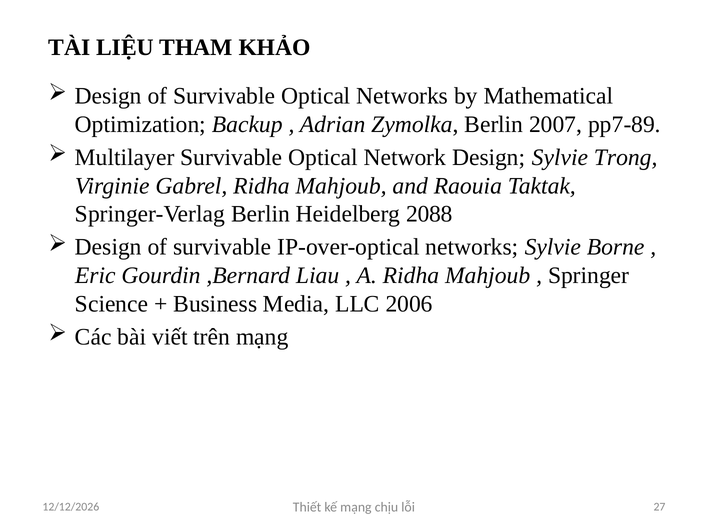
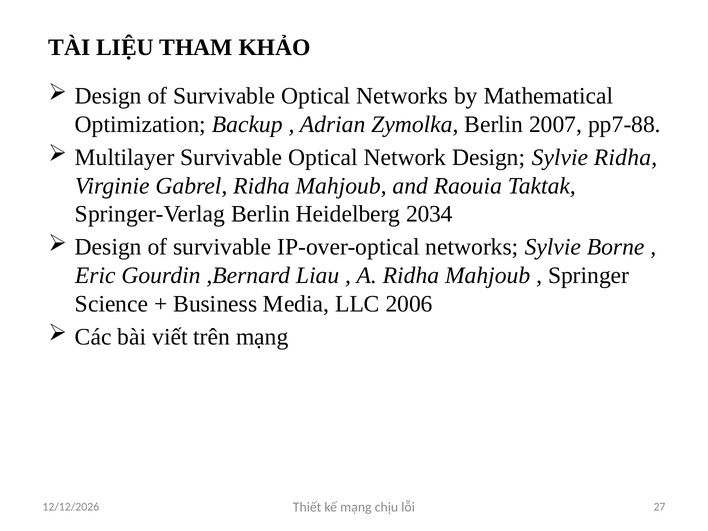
pp7-89: pp7-89 -> pp7-88
Sylvie Trong: Trong -> Ridha
2088: 2088 -> 2034
